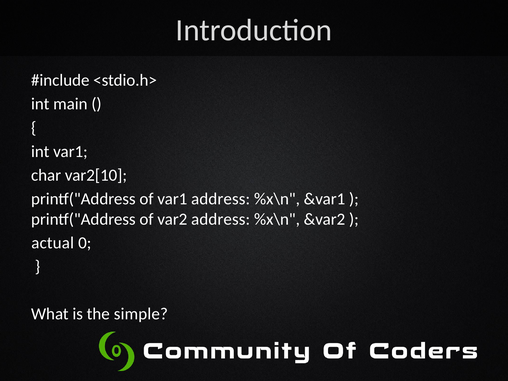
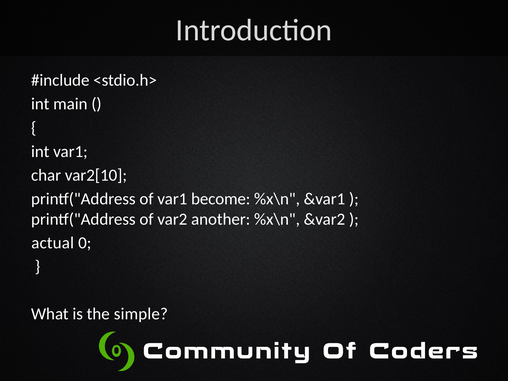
var1 address: address -> become
var2 address: address -> another
